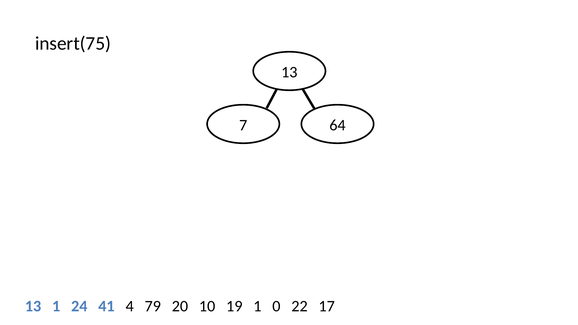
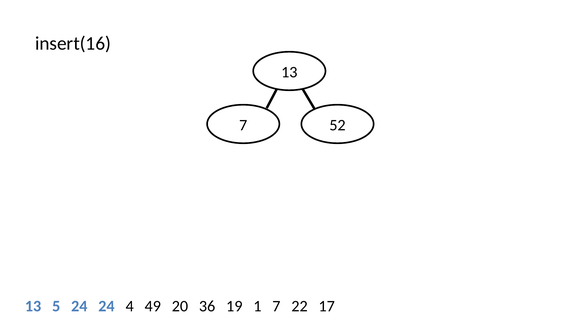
insert(75: insert(75 -> insert(16
64: 64 -> 52
13 1: 1 -> 5
24 41: 41 -> 24
79: 79 -> 49
10: 10 -> 36
1 0: 0 -> 7
